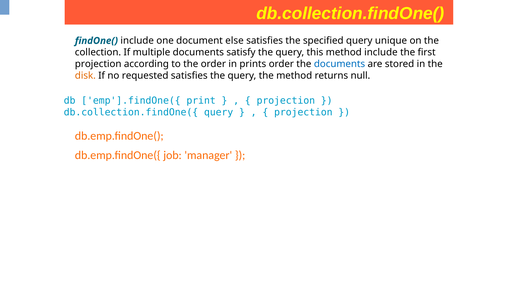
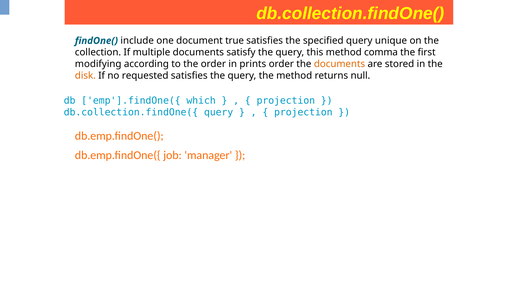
else: else -> true
method include: include -> comma
projection at (98, 64): projection -> modifying
documents at (340, 64) colour: blue -> orange
print: print -> which
